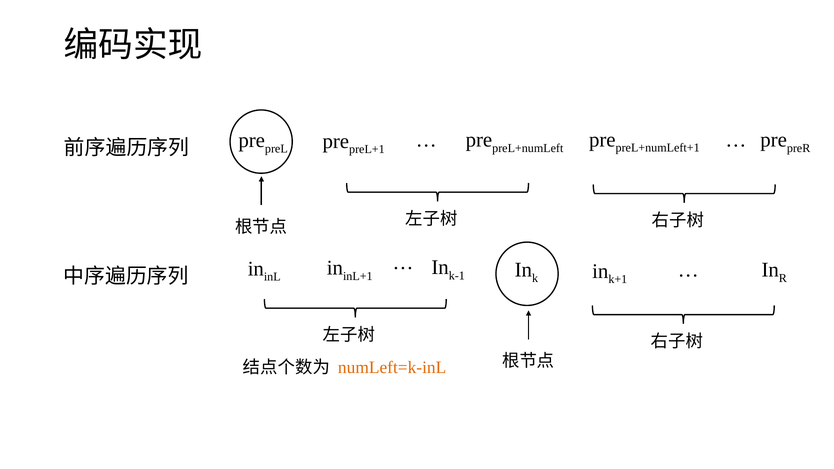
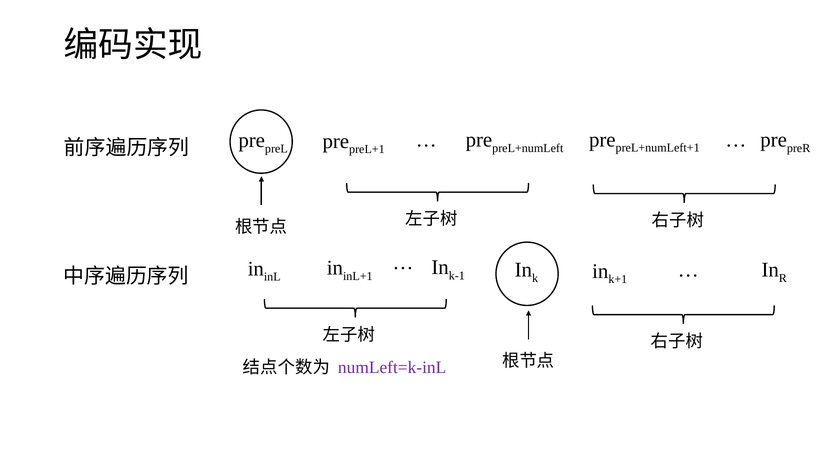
numLeft=k-inL colour: orange -> purple
